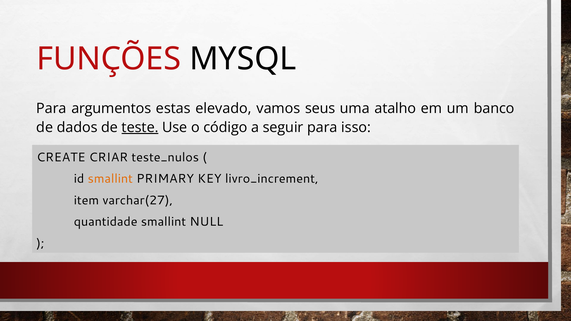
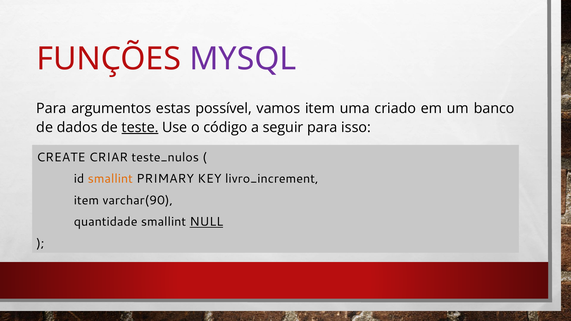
MYSQL colour: black -> purple
elevado: elevado -> possível
vamos seus: seus -> item
atalho: atalho -> criado
varchar(27: varchar(27 -> varchar(90
NULL underline: none -> present
